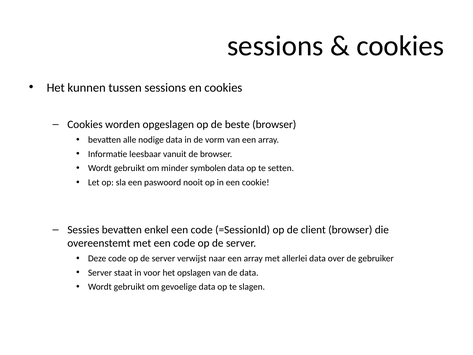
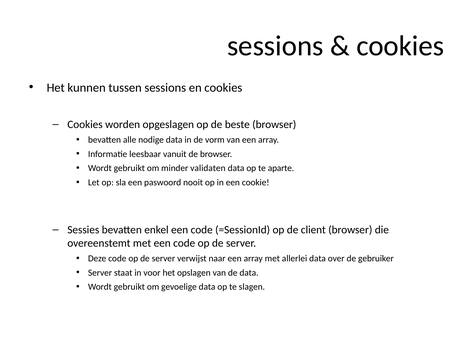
symbolen: symbolen -> validaten
setten: setten -> aparte
